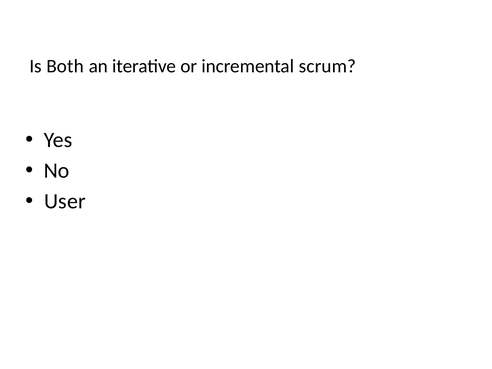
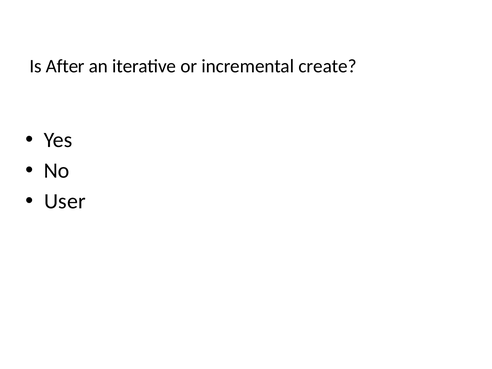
Both: Both -> After
scrum: scrum -> create
